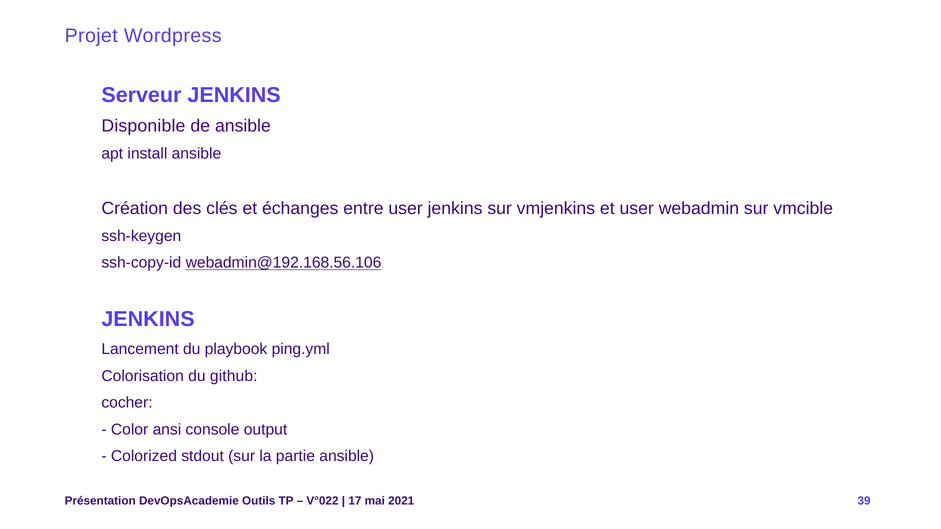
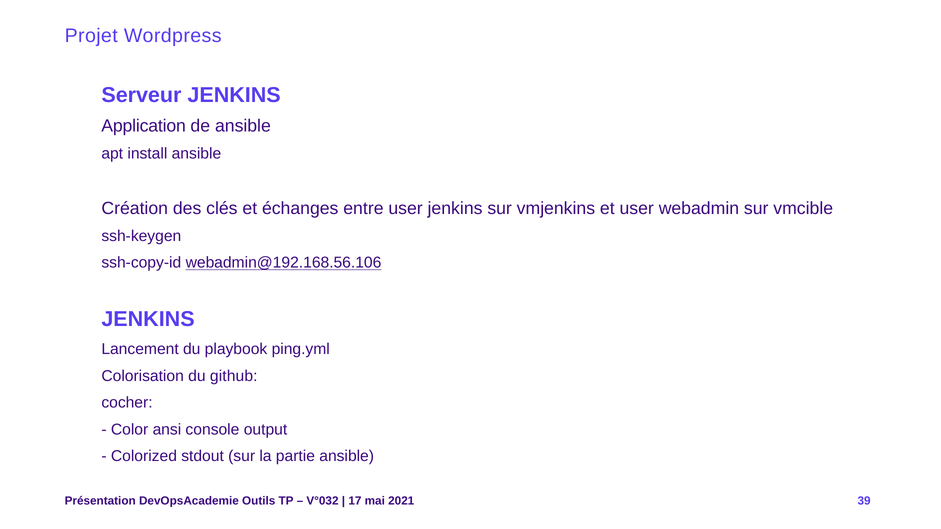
Disponible: Disponible -> Application
V°022: V°022 -> V°032
